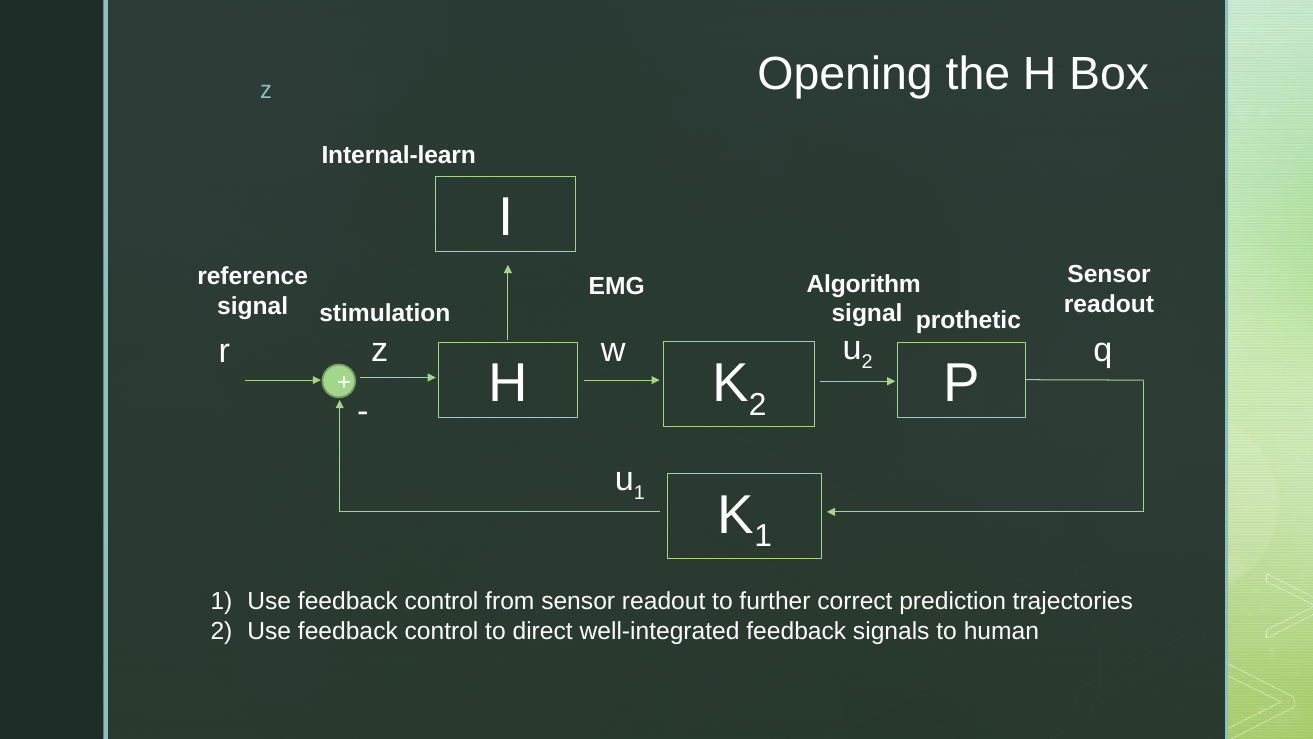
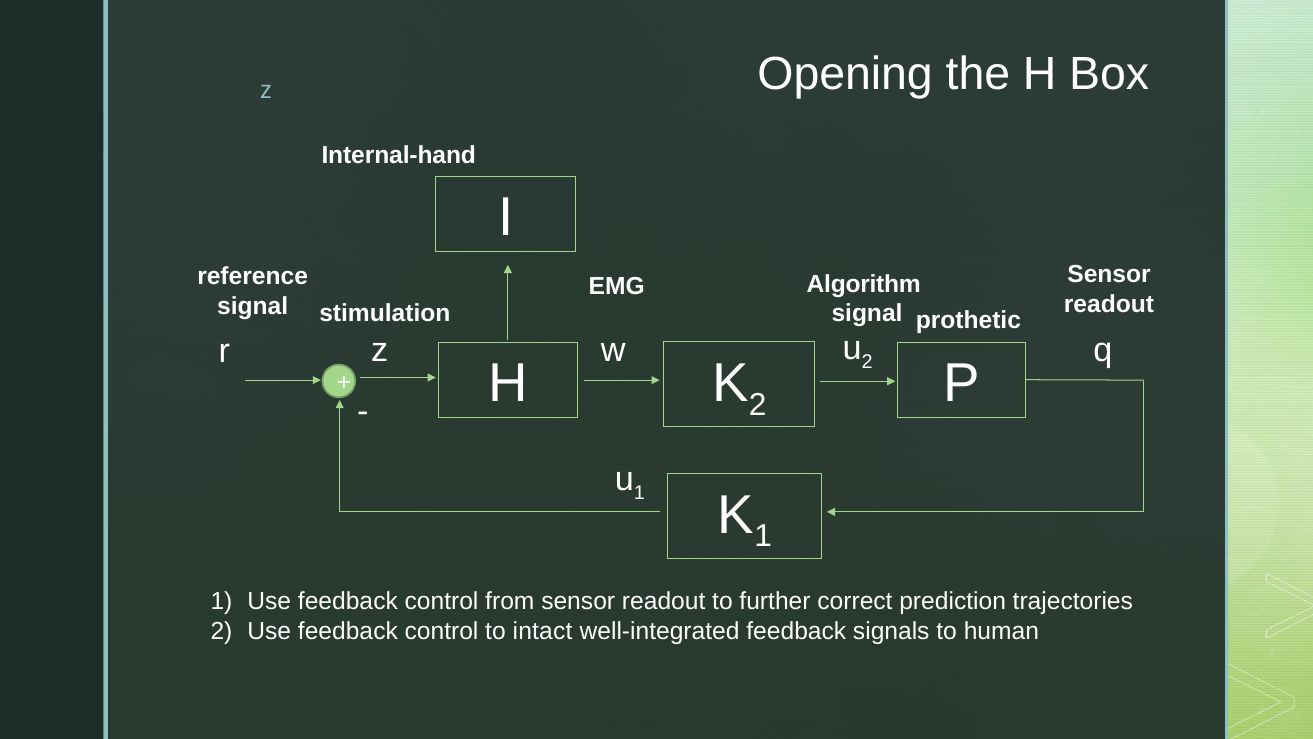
Internal-learn: Internal-learn -> Internal-hand
direct: direct -> intact
